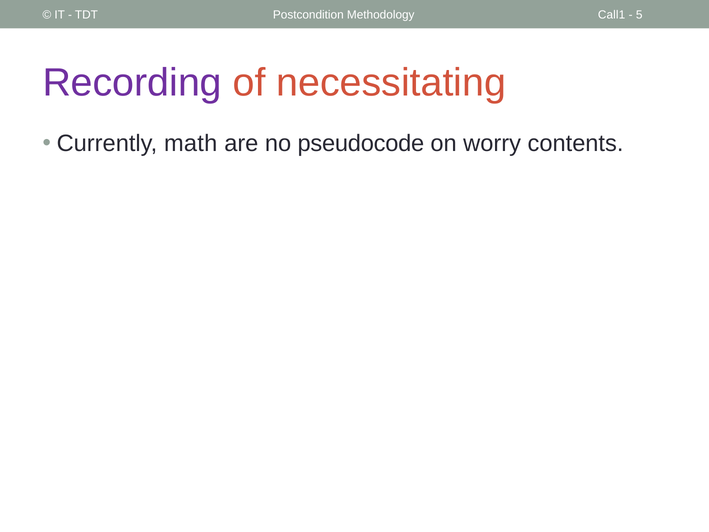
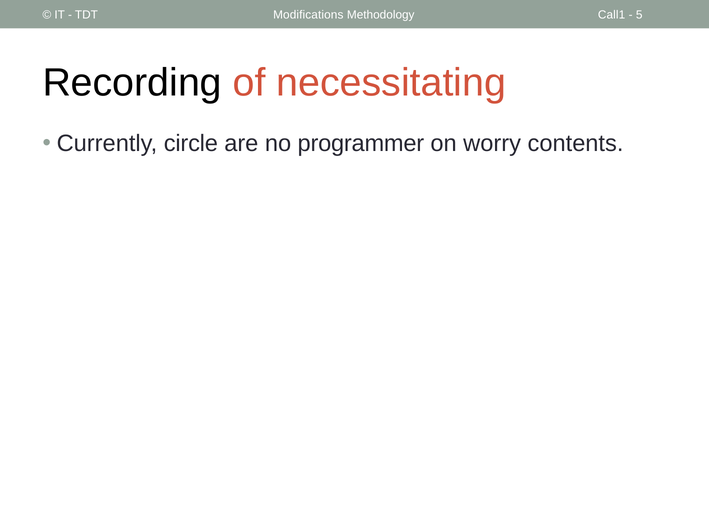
Postcondition: Postcondition -> Modifications
Recording colour: purple -> black
math: math -> circle
pseudocode: pseudocode -> programmer
